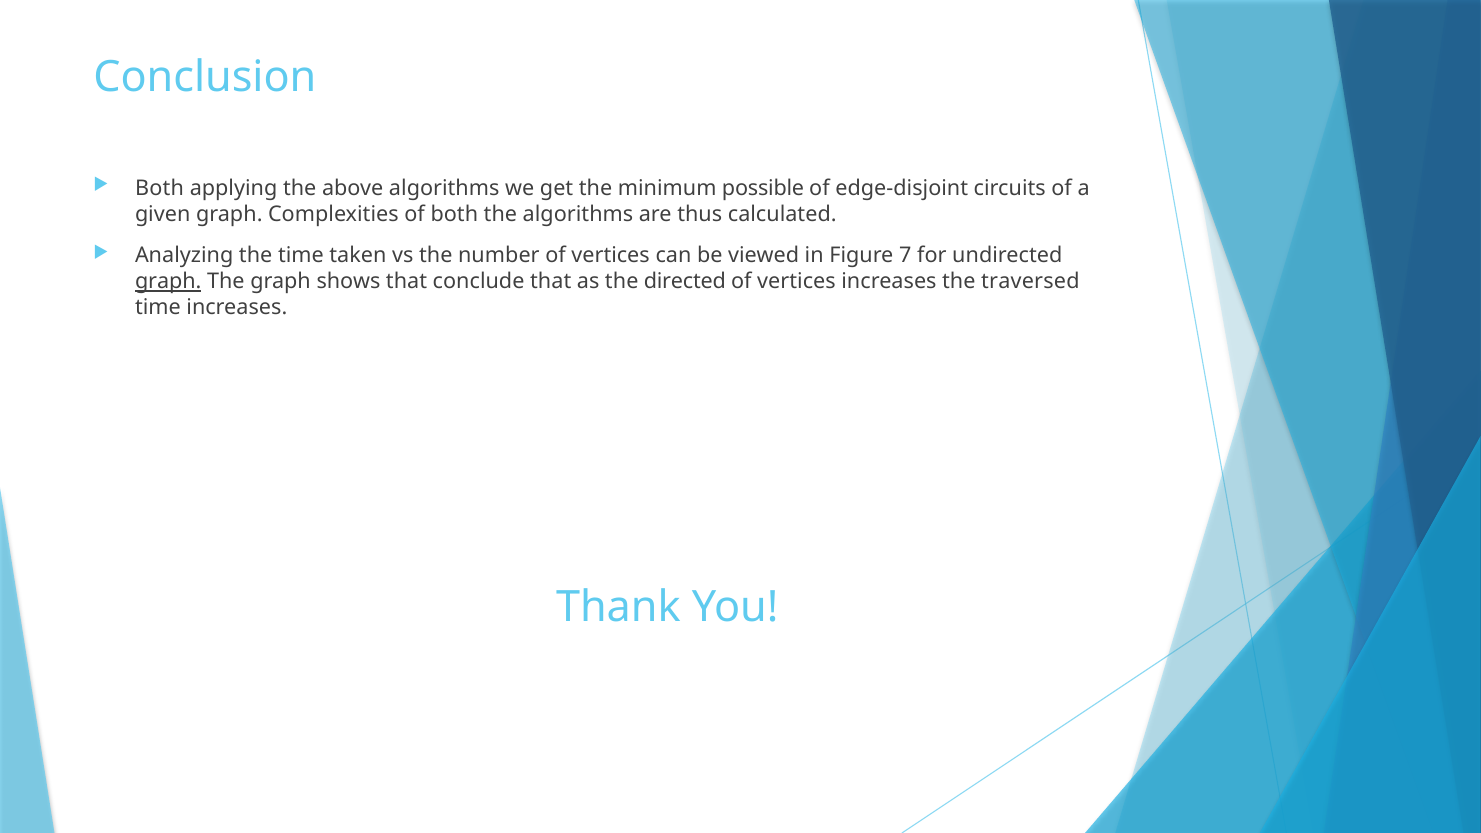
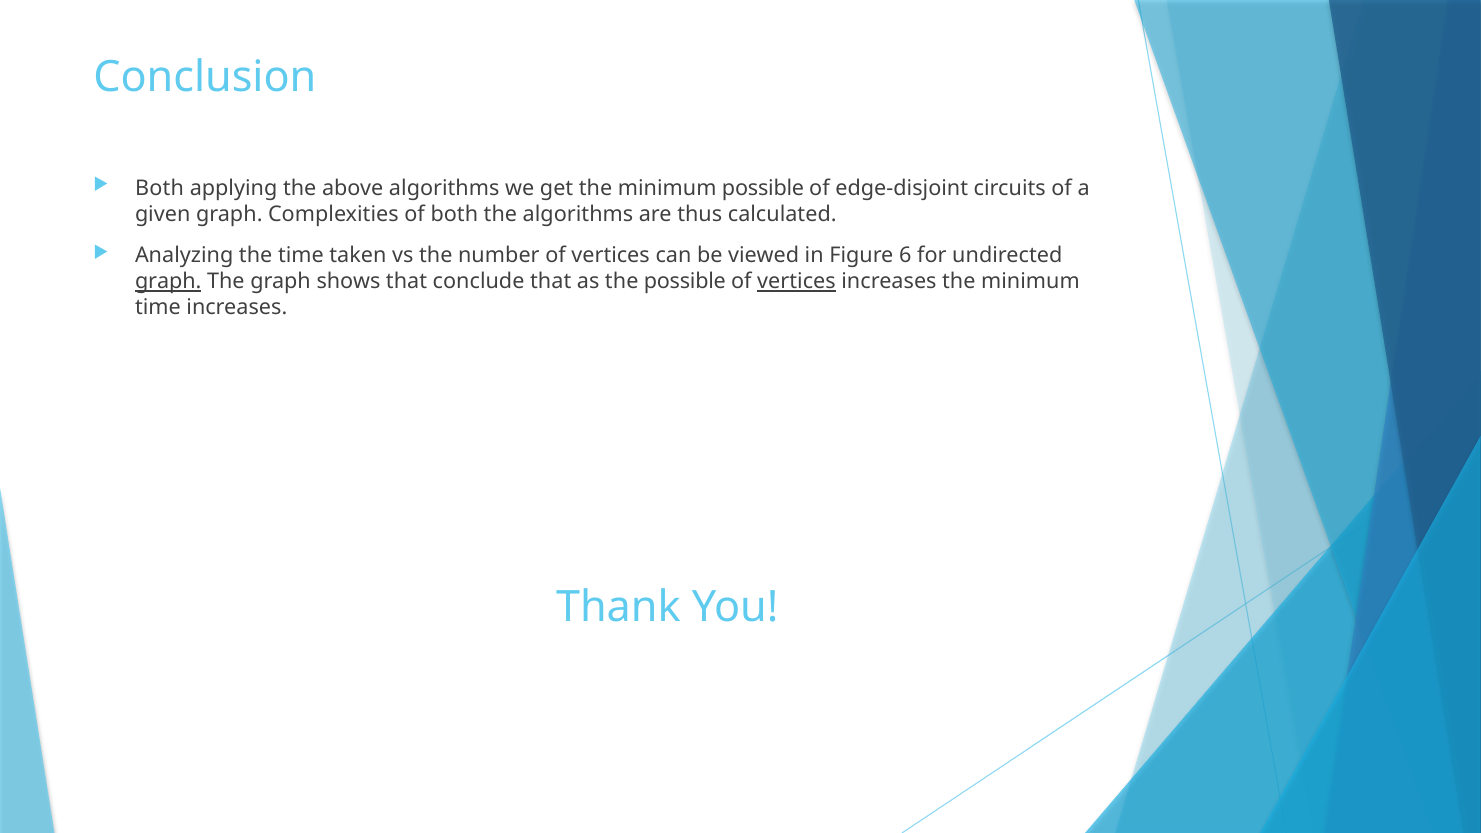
7: 7 -> 6
the directed: directed -> possible
vertices at (796, 282) underline: none -> present
increases the traversed: traversed -> minimum
